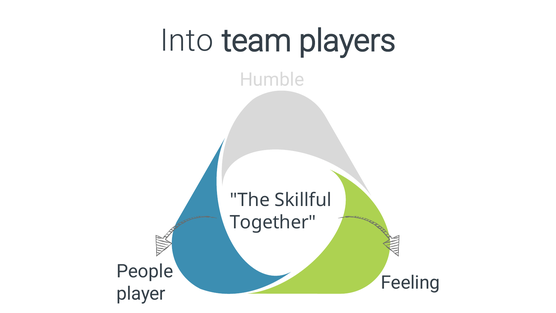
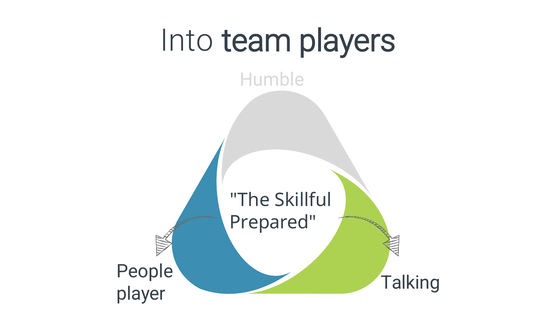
Together: Together -> Prepared
Feeling: Feeling -> Talking
